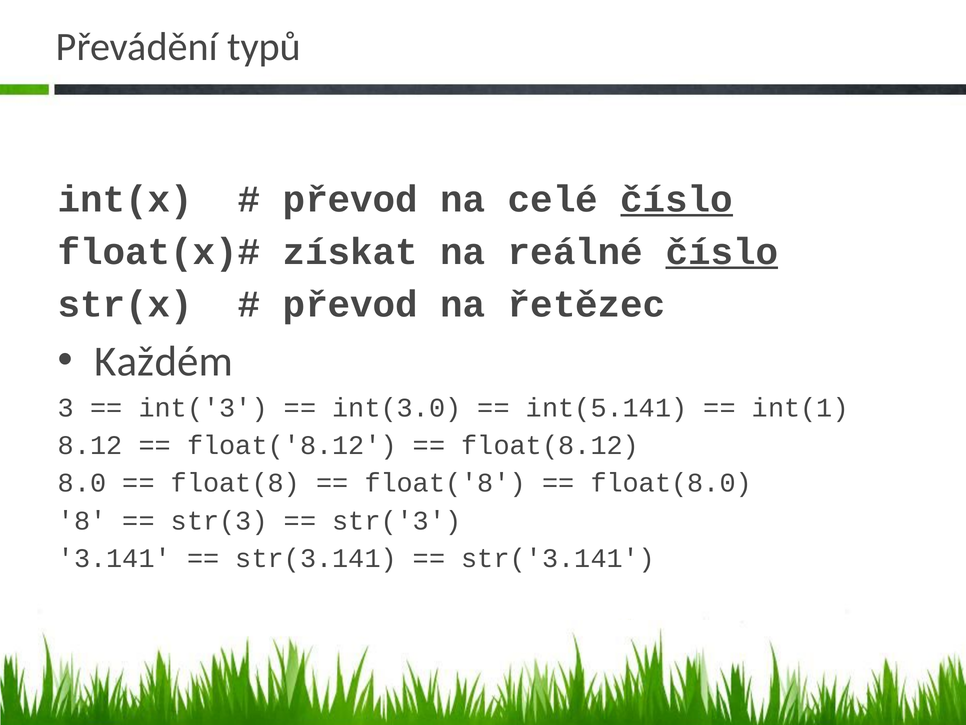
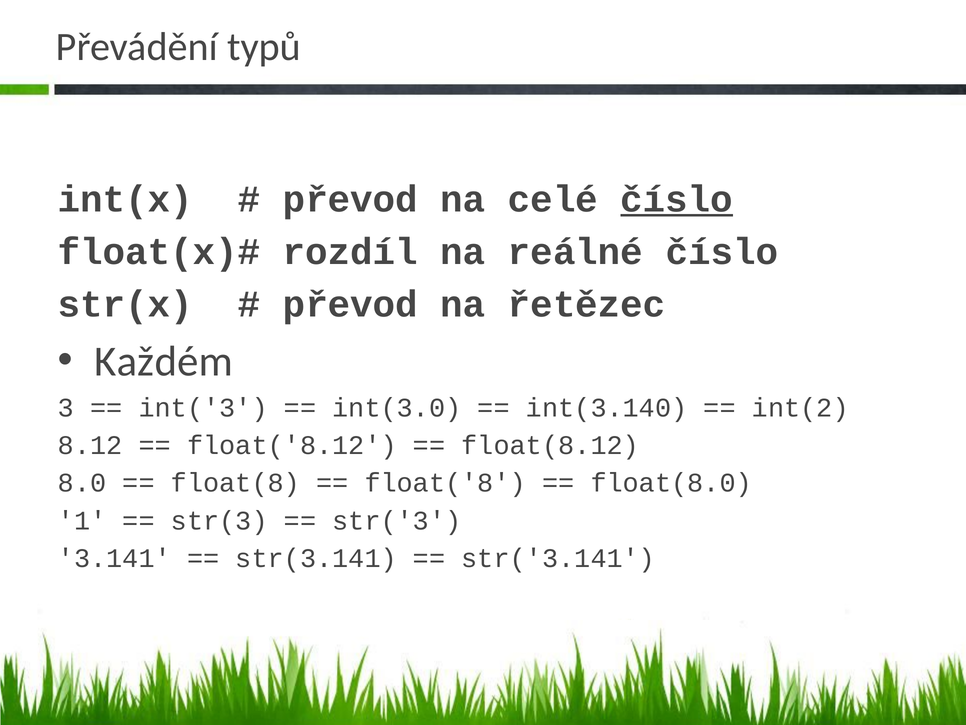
získat: získat -> rozdíl
číslo at (722, 252) underline: present -> none
int(5.141: int(5.141 -> int(3.140
int(1: int(1 -> int(2
8: 8 -> 1
